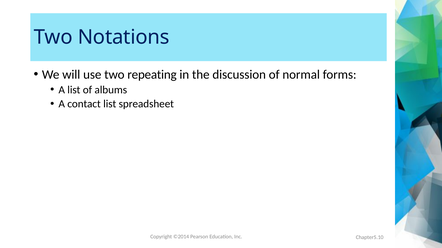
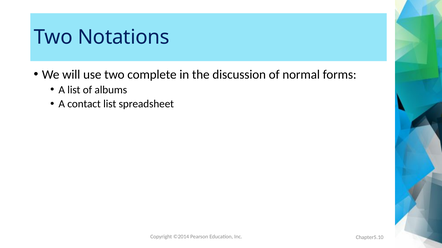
repeating: repeating -> complete
